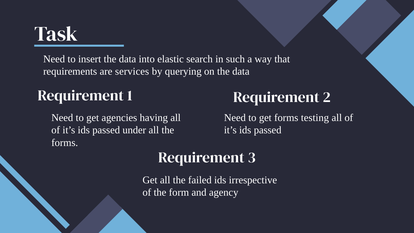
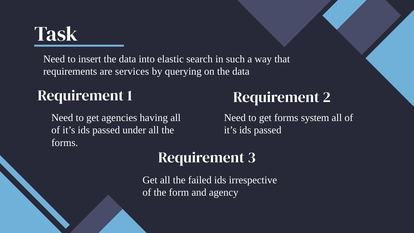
testing: testing -> system
